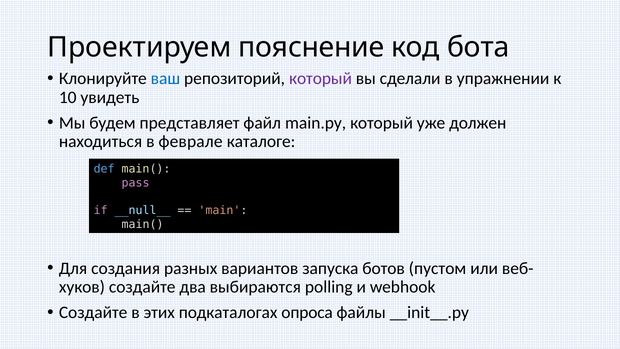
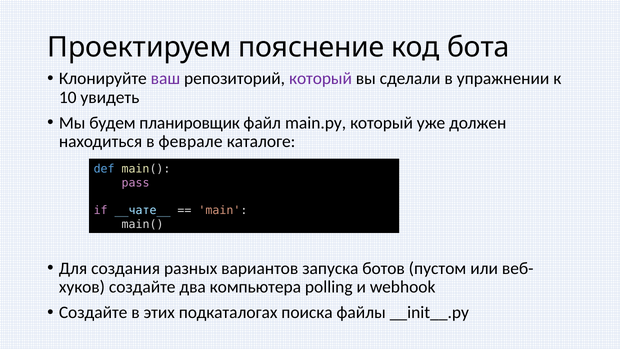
ваш colour: blue -> purple
представляет: представляет -> планировщик
__null__: __null__ -> __чате__
выбираются: выбираются -> компьютера
опроса: опроса -> поиска
